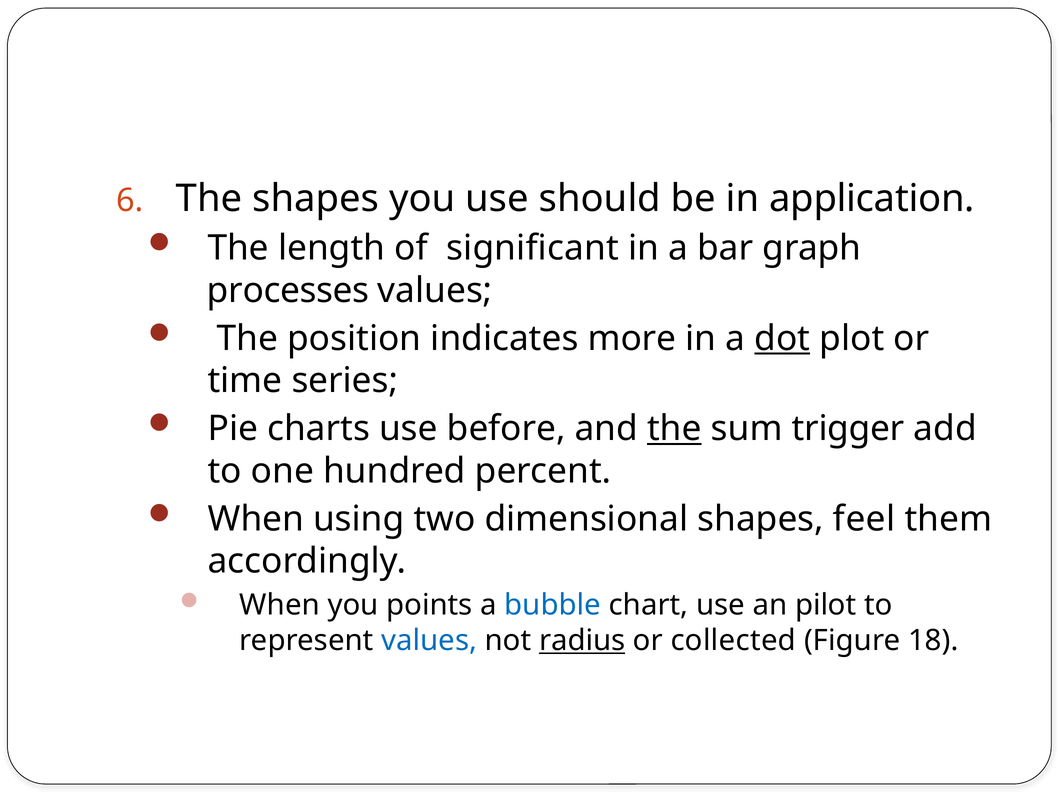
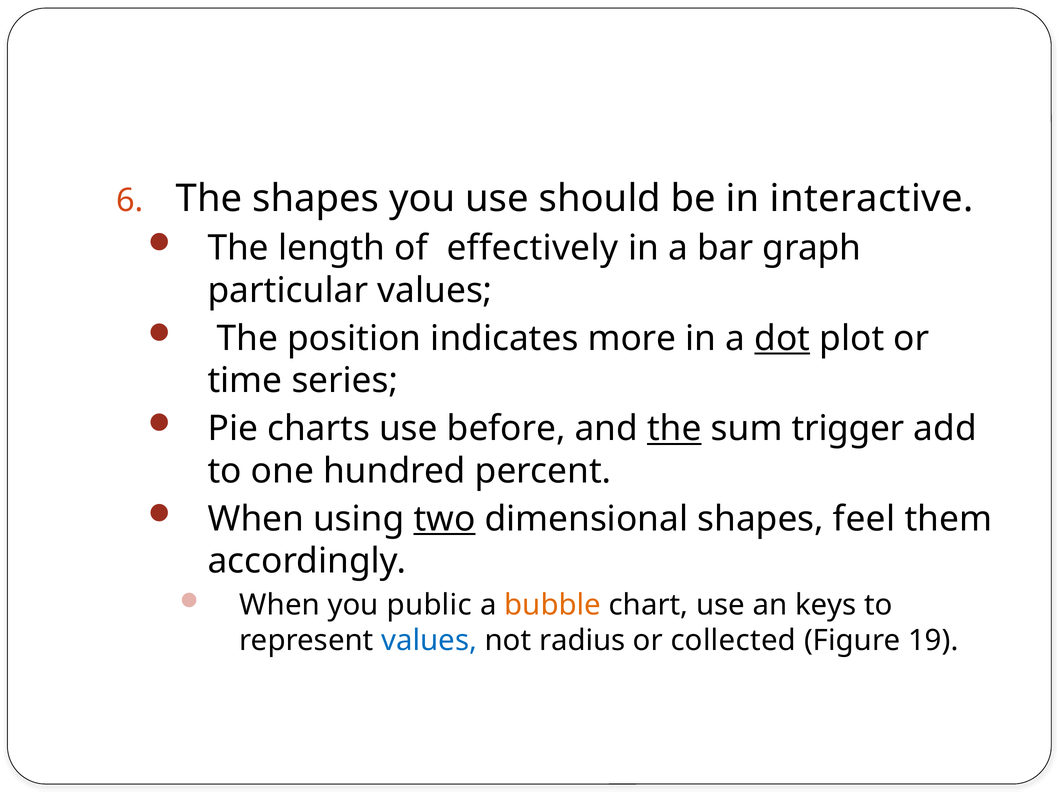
application: application -> interactive
significant: significant -> effectively
processes: processes -> particular
two underline: none -> present
points: points -> public
bubble colour: blue -> orange
pilot: pilot -> keys
radius underline: present -> none
18: 18 -> 19
